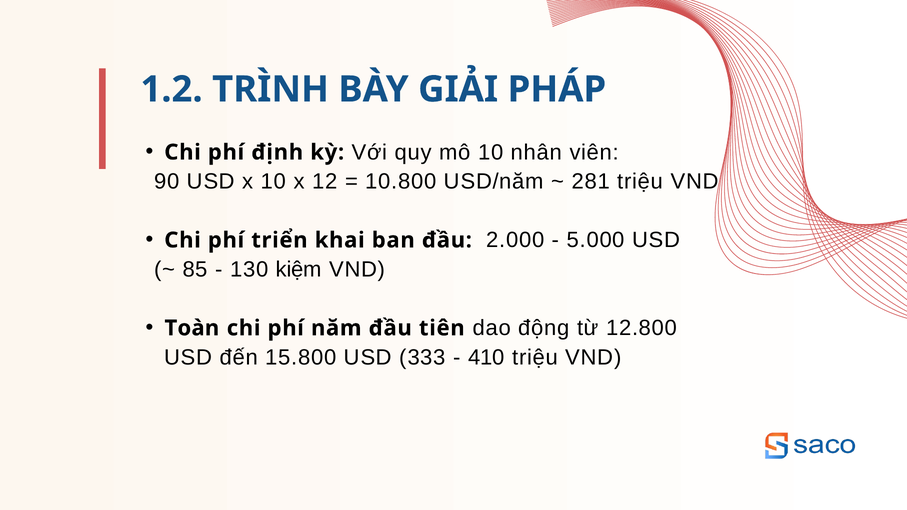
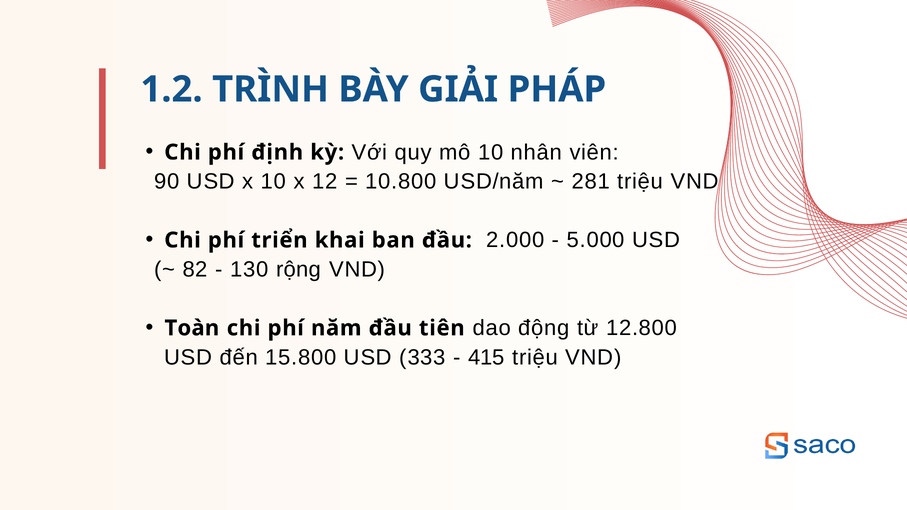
85: 85 -> 82
kiệm: kiệm -> rộng
410: 410 -> 415
